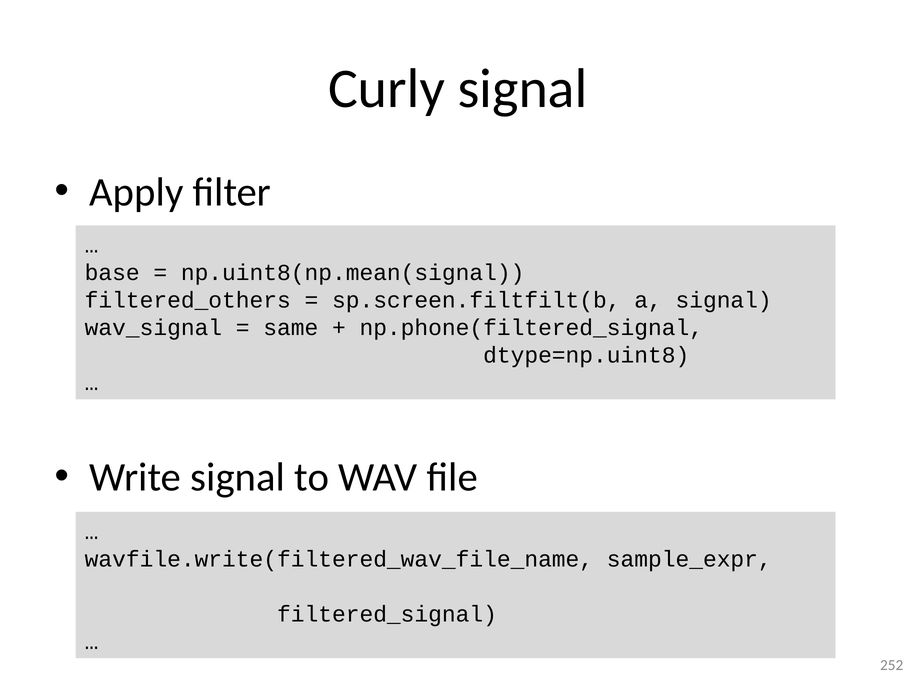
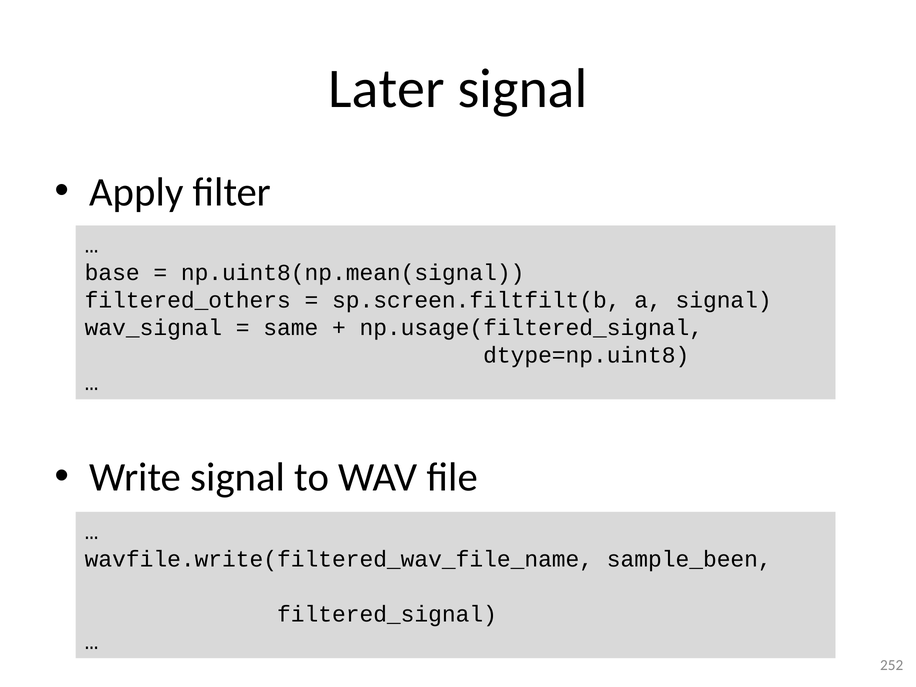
Curly: Curly -> Later
np.phone(filtered_signal: np.phone(filtered_signal -> np.usage(filtered_signal
sample_expr: sample_expr -> sample_been
